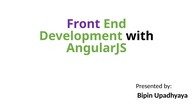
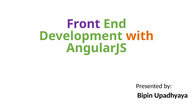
with colour: black -> orange
